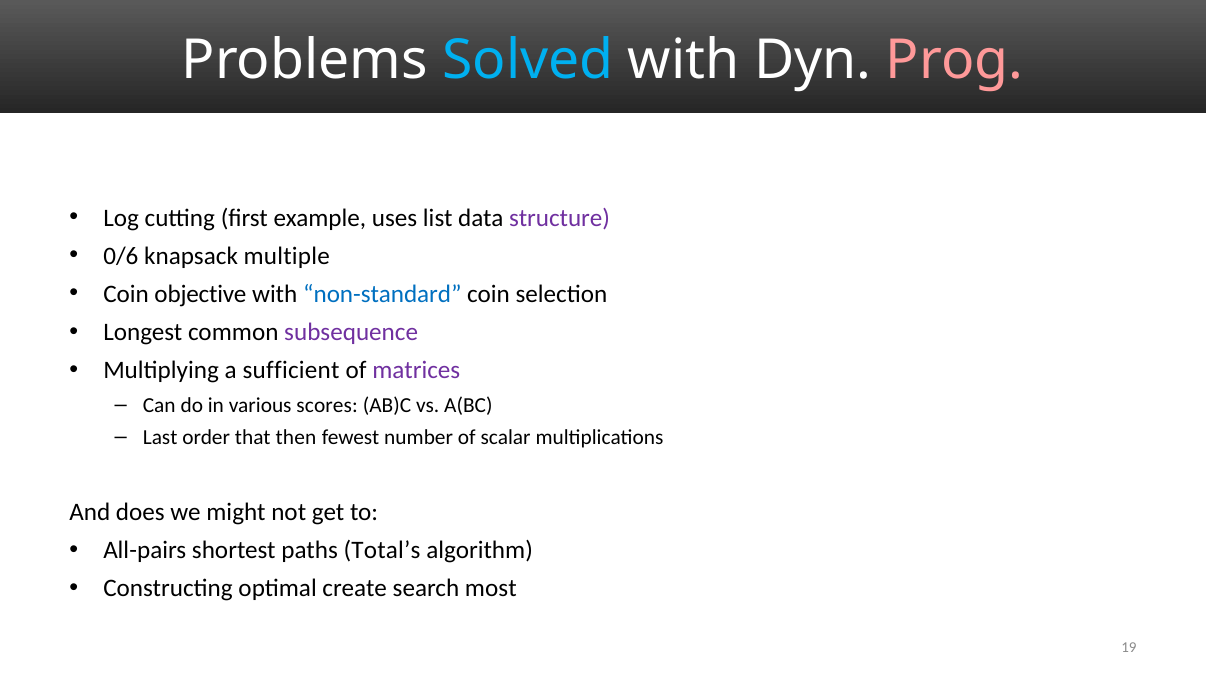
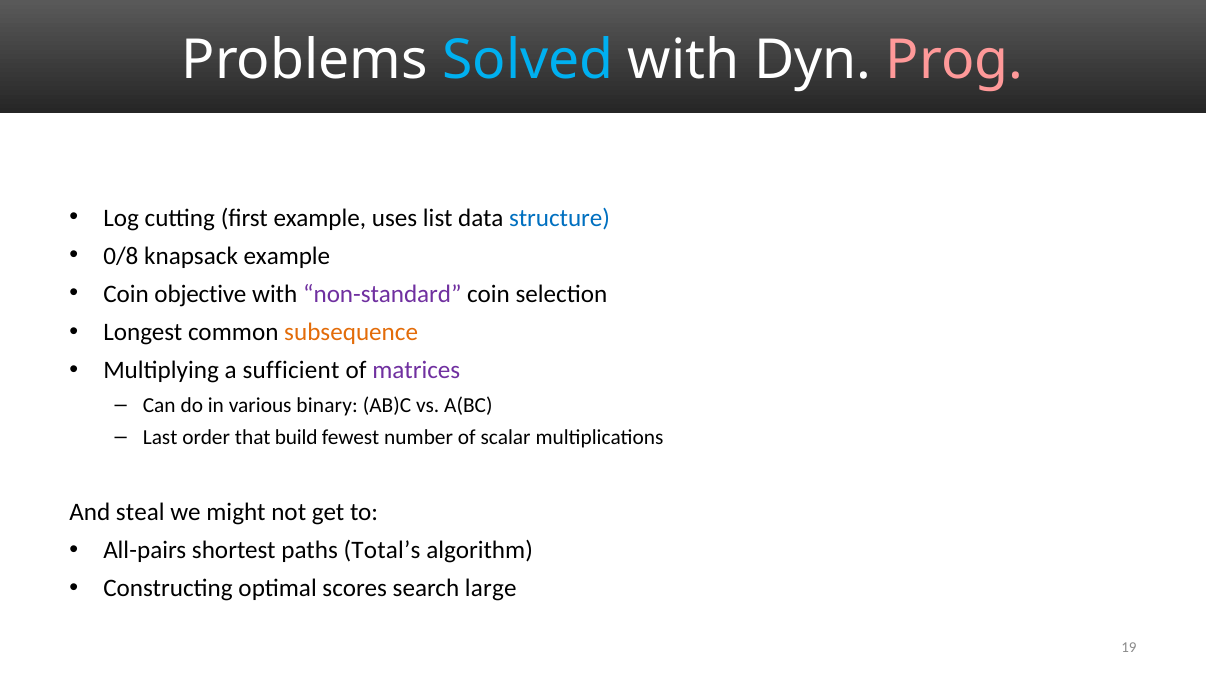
structure colour: purple -> blue
0/6: 0/6 -> 0/8
knapsack multiple: multiple -> example
non-standard colour: blue -> purple
subsequence colour: purple -> orange
scores: scores -> binary
then: then -> build
does: does -> steal
create: create -> scores
most: most -> large
